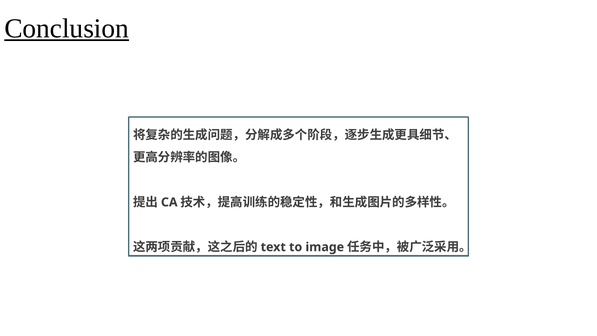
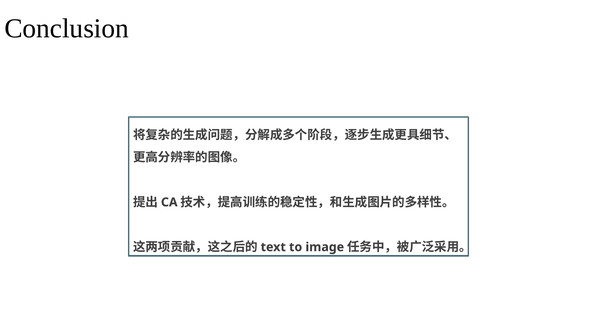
Conclusion underline: present -> none
